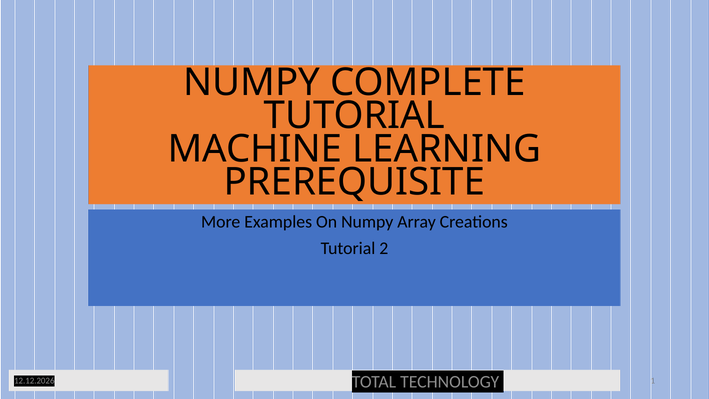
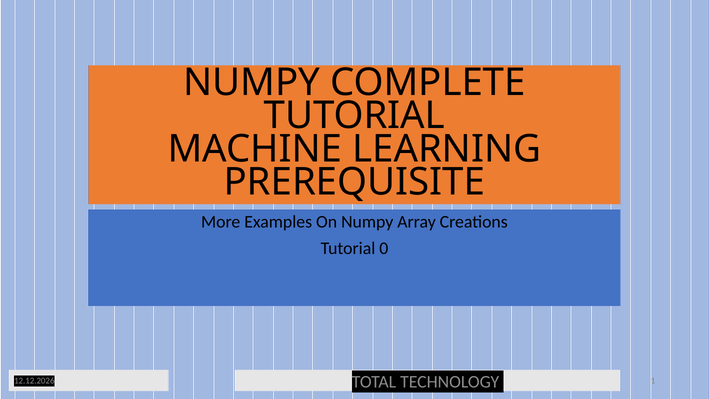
2: 2 -> 0
